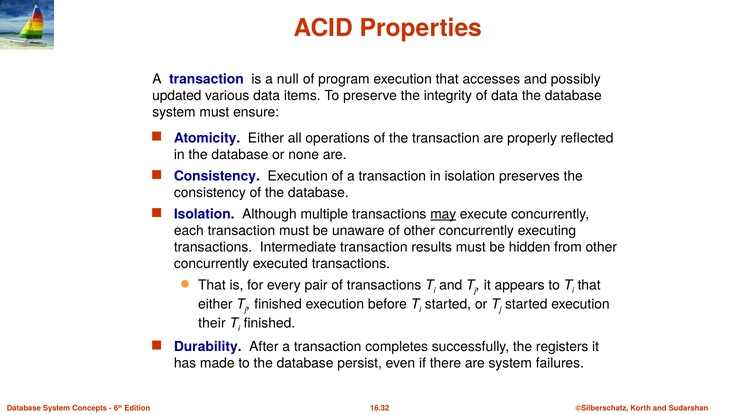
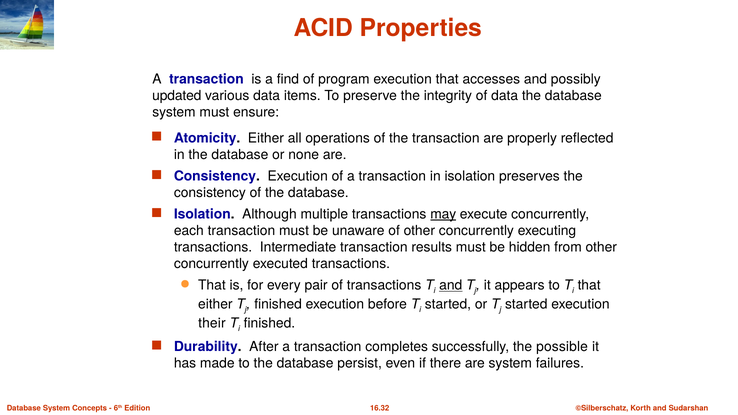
null: null -> find
and at (451, 285) underline: none -> present
registers: registers -> possible
